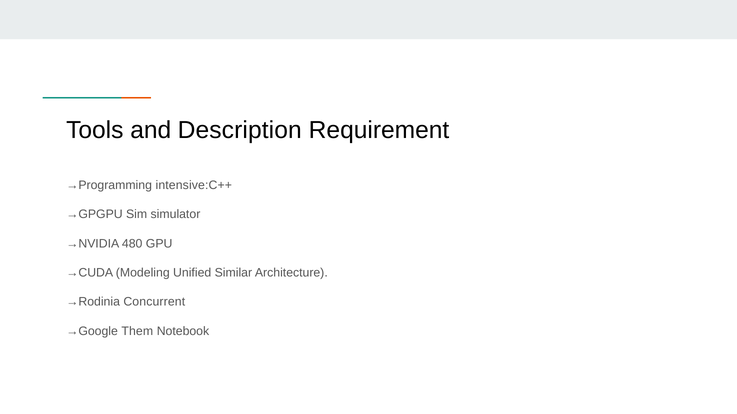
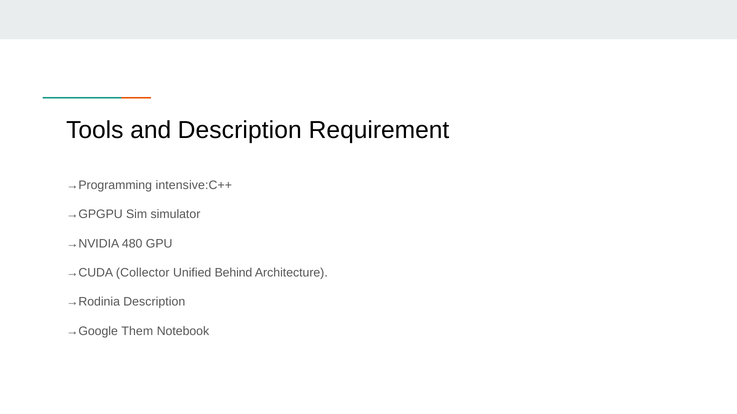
Modeling: Modeling -> Collector
Similar: Similar -> Behind
→Rodinia Concurrent: Concurrent -> Description
